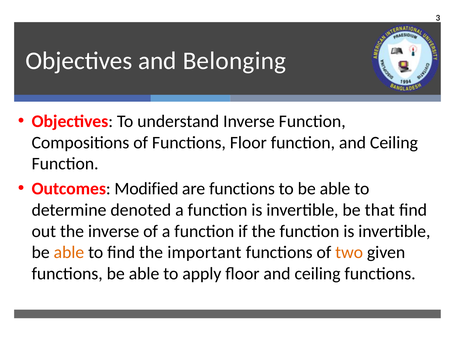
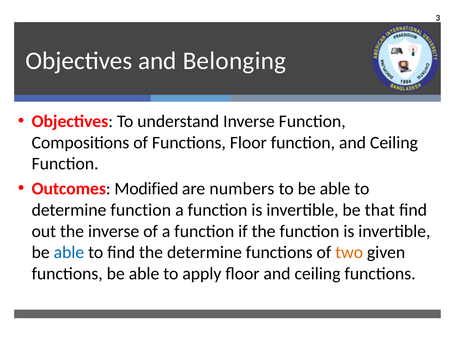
are functions: functions -> numbers
determine denoted: denoted -> function
able at (69, 253) colour: orange -> blue
the important: important -> determine
